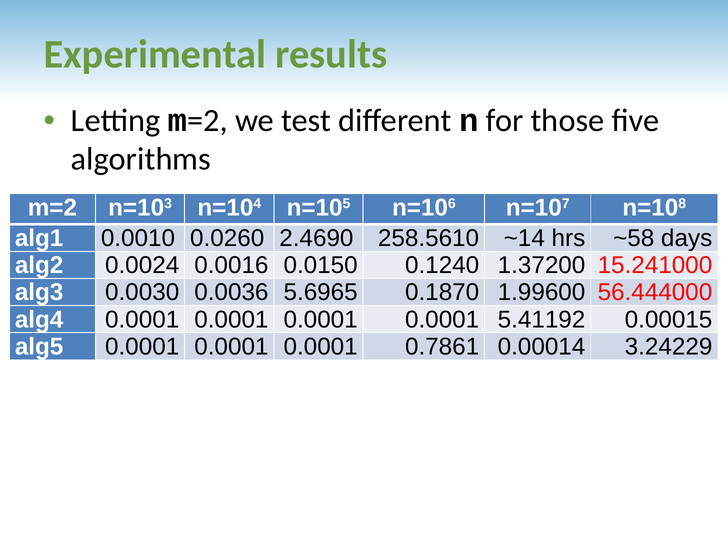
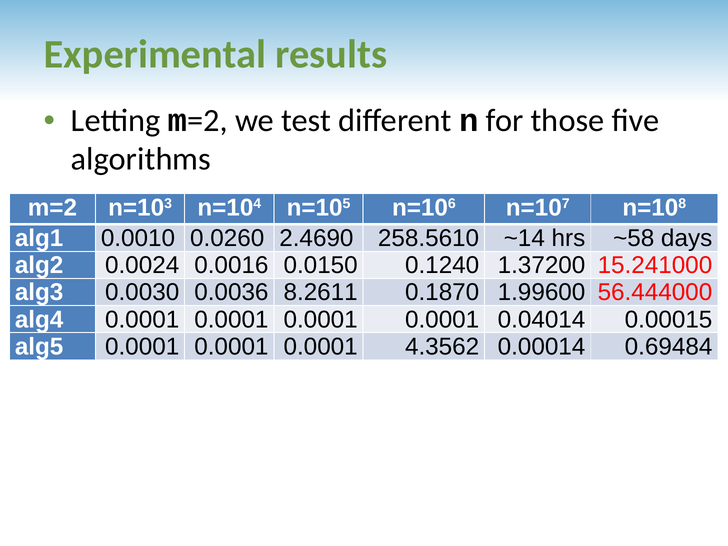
5.6965: 5.6965 -> 8.2611
5.41192: 5.41192 -> 0.04014
0.7861: 0.7861 -> 4.3562
3.24229: 3.24229 -> 0.69484
